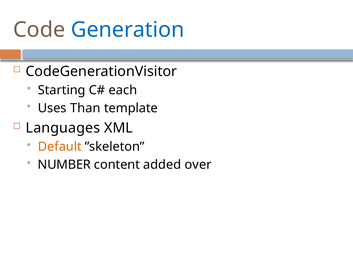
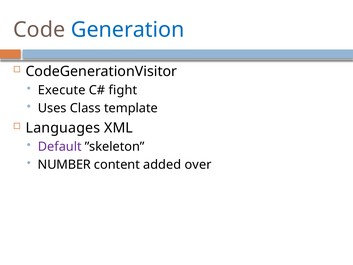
Starting: Starting -> Execute
each: each -> fight
Than: Than -> Class
Default colour: orange -> purple
